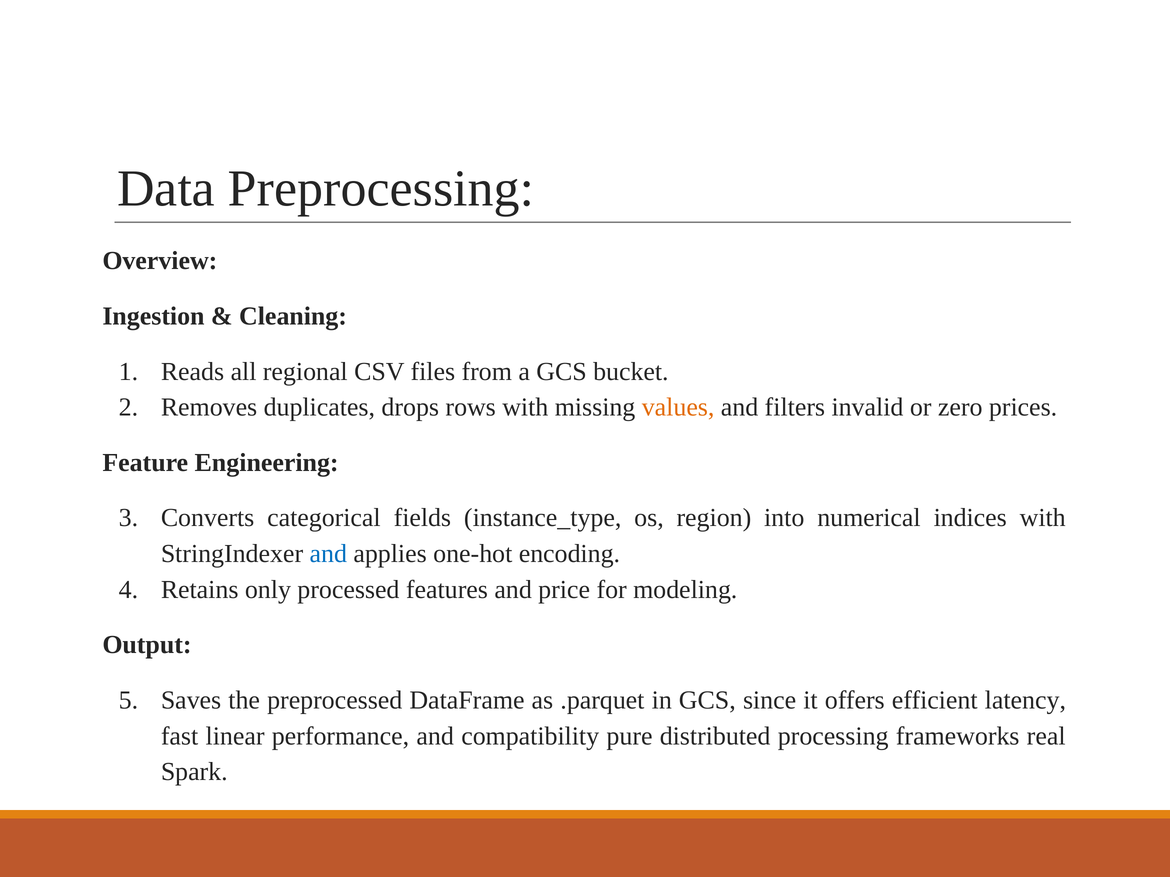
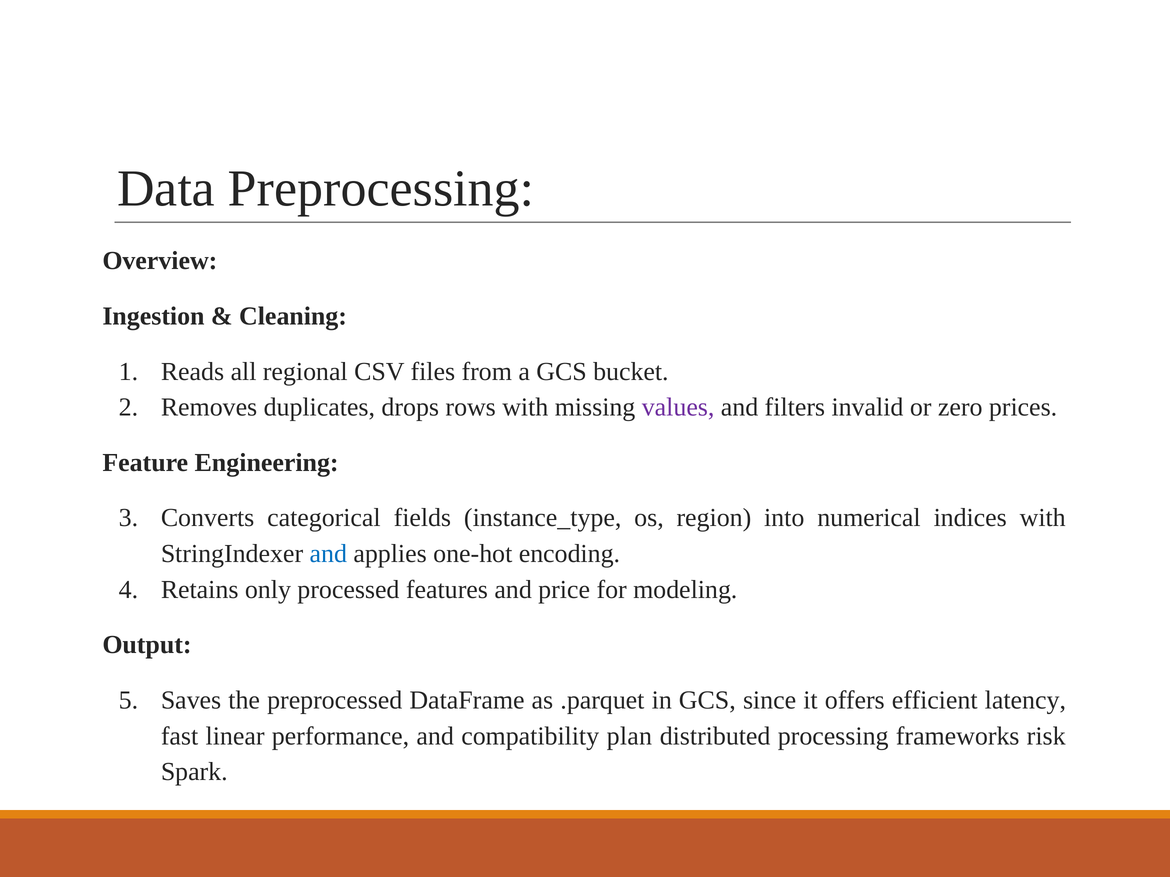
values colour: orange -> purple
pure: pure -> plan
real: real -> risk
